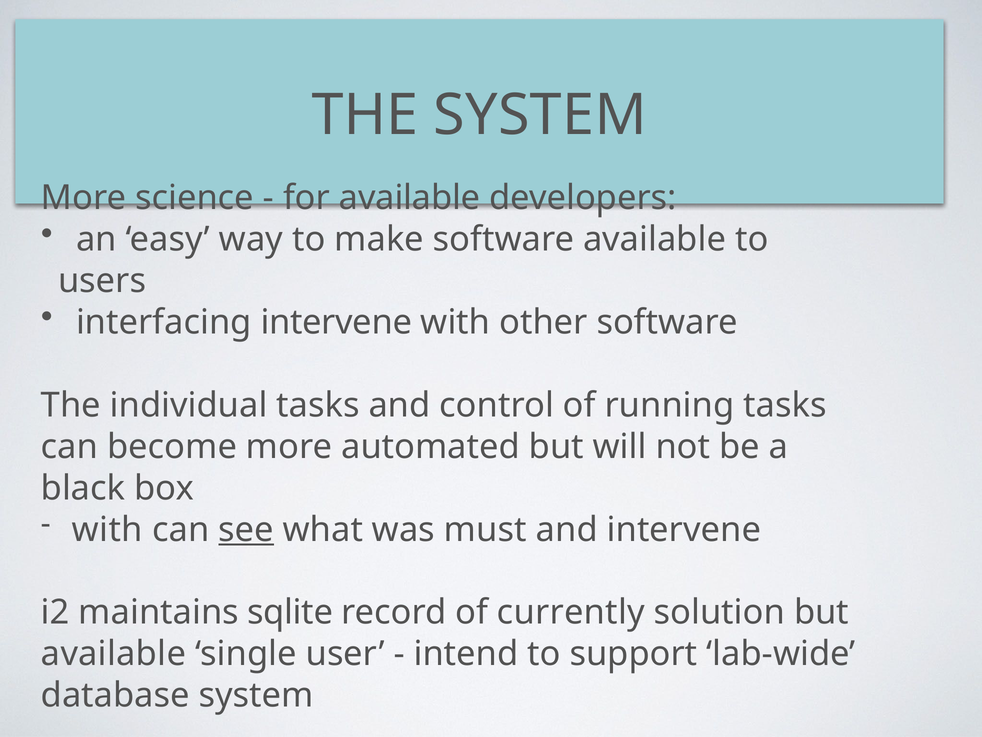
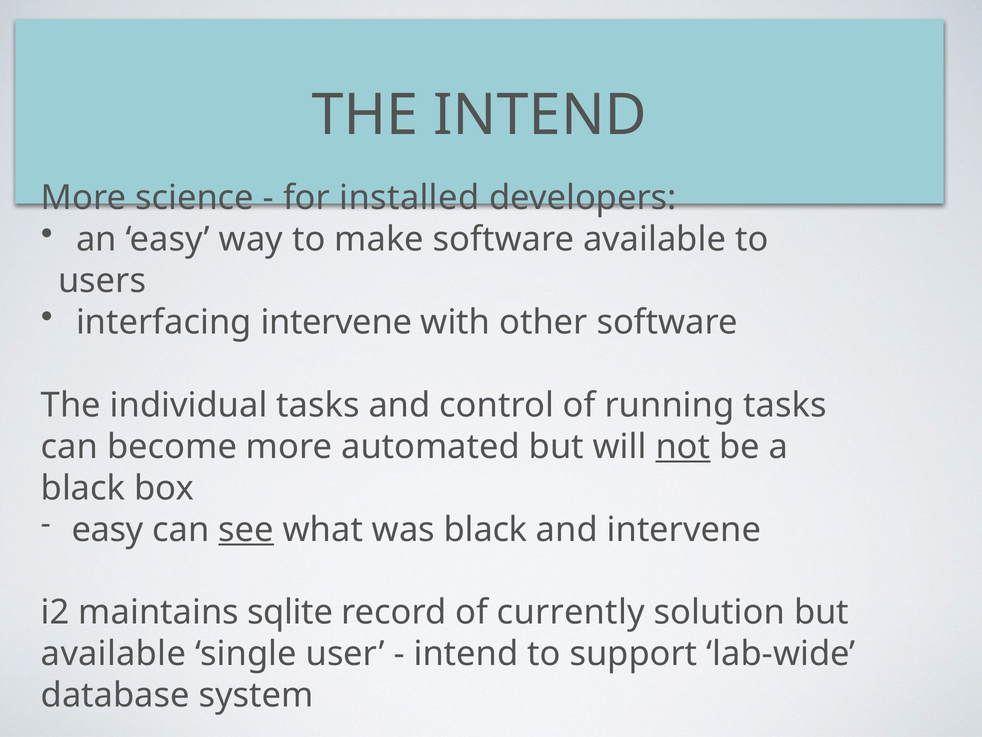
THE SYSTEM: SYSTEM -> INTEND
for available: available -> installed
not underline: none -> present
with at (107, 529): with -> easy
was must: must -> black
